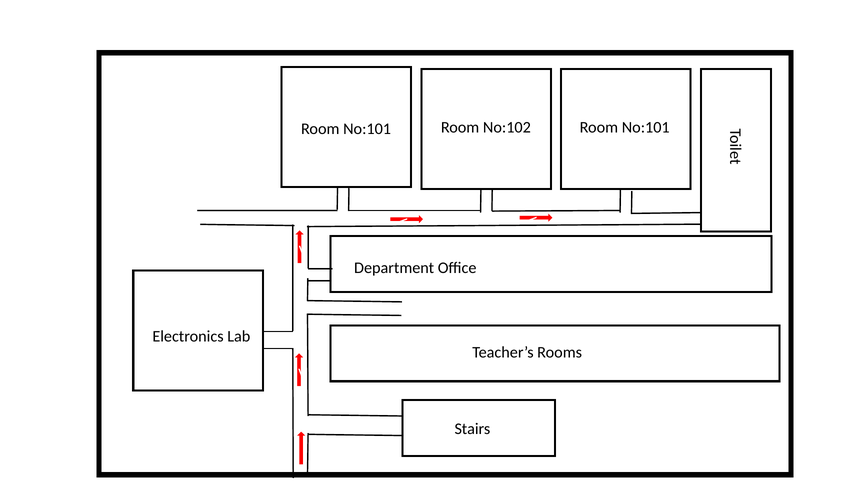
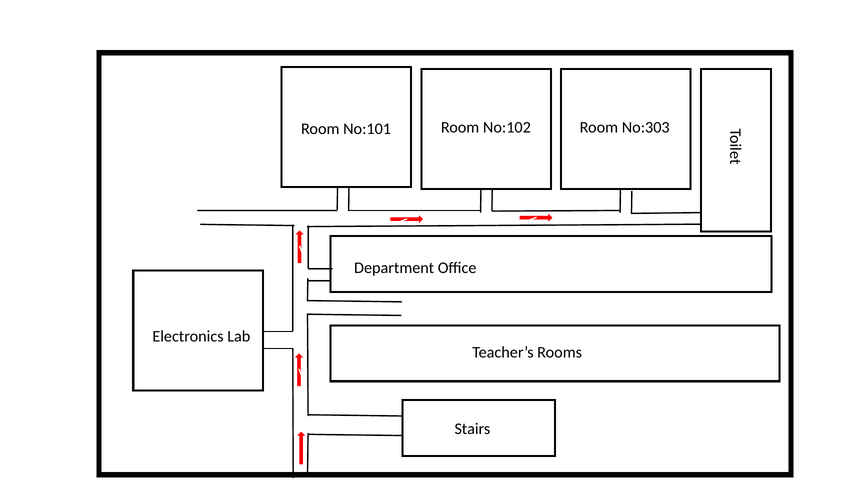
No:102 Room No:101: No:101 -> No:303
